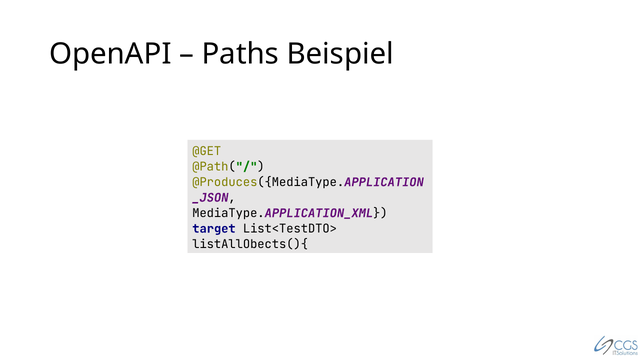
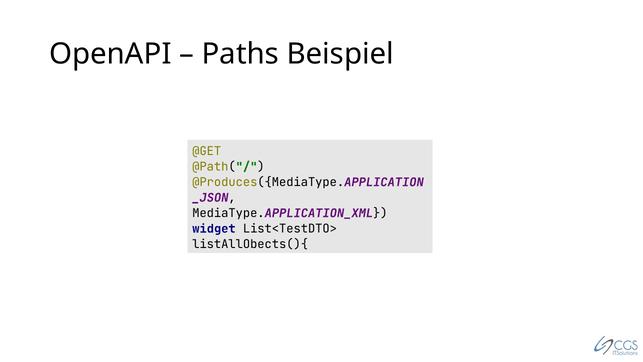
target: target -> widget
